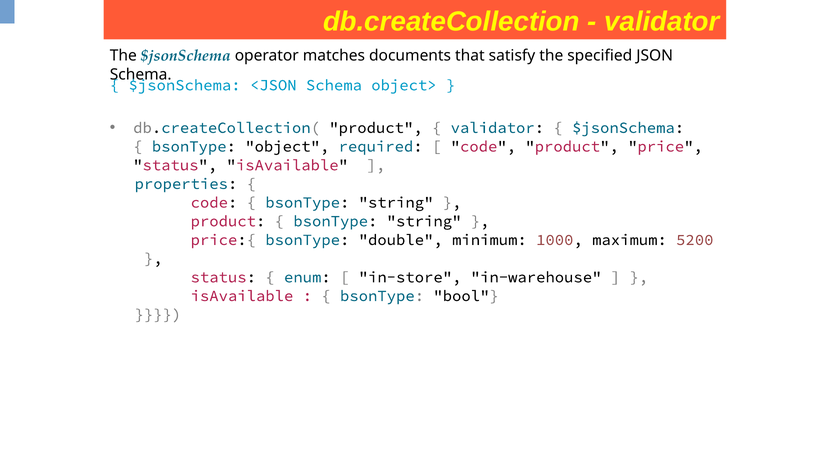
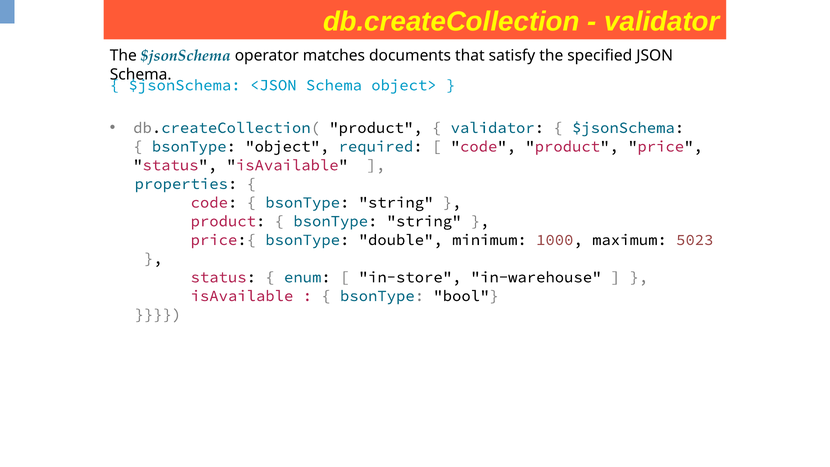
5200: 5200 -> 5023
